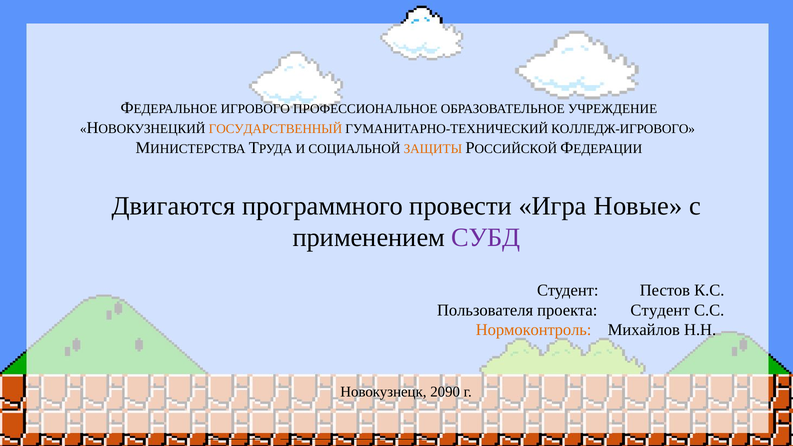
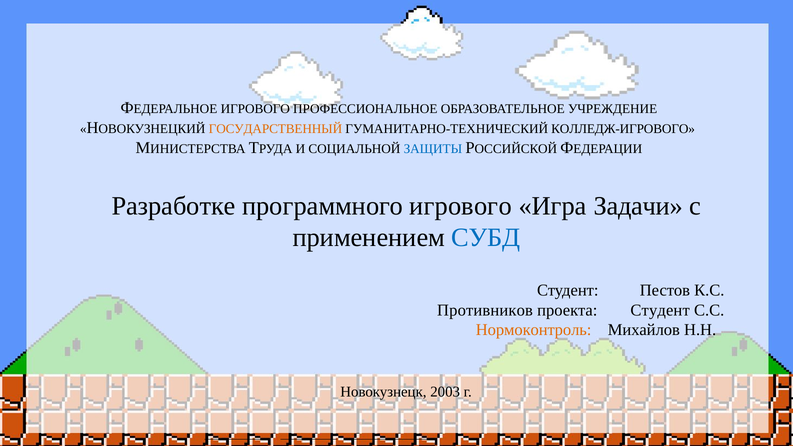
ЗАЩИТЫ colour: orange -> blue
Двигаются: Двигаются -> Разработке
программного провести: провести -> игрового
Новые: Новые -> Задачи
СУБД colour: purple -> blue
Пользователя: Пользователя -> Противников
2090: 2090 -> 2003
